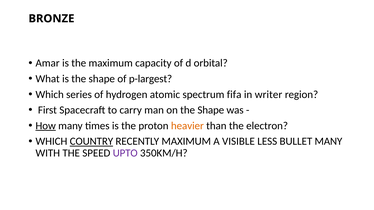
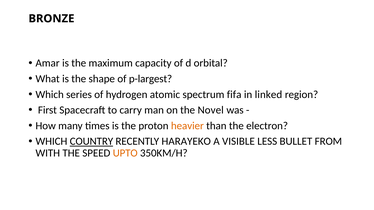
writer: writer -> linked
on the Shape: Shape -> Novel
How underline: present -> none
RECENTLY MAXIMUM: MAXIMUM -> HARAYEKO
BULLET MANY: MANY -> FROM
UPTO colour: purple -> orange
